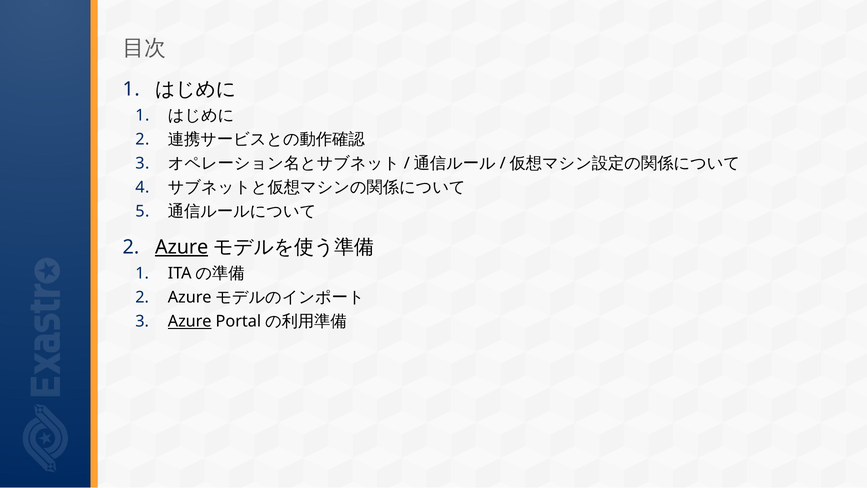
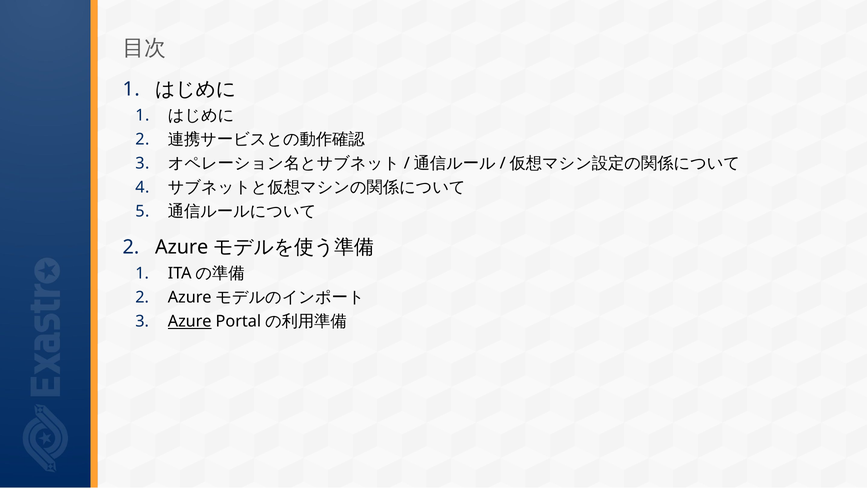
Azure at (182, 247) underline: present -> none
